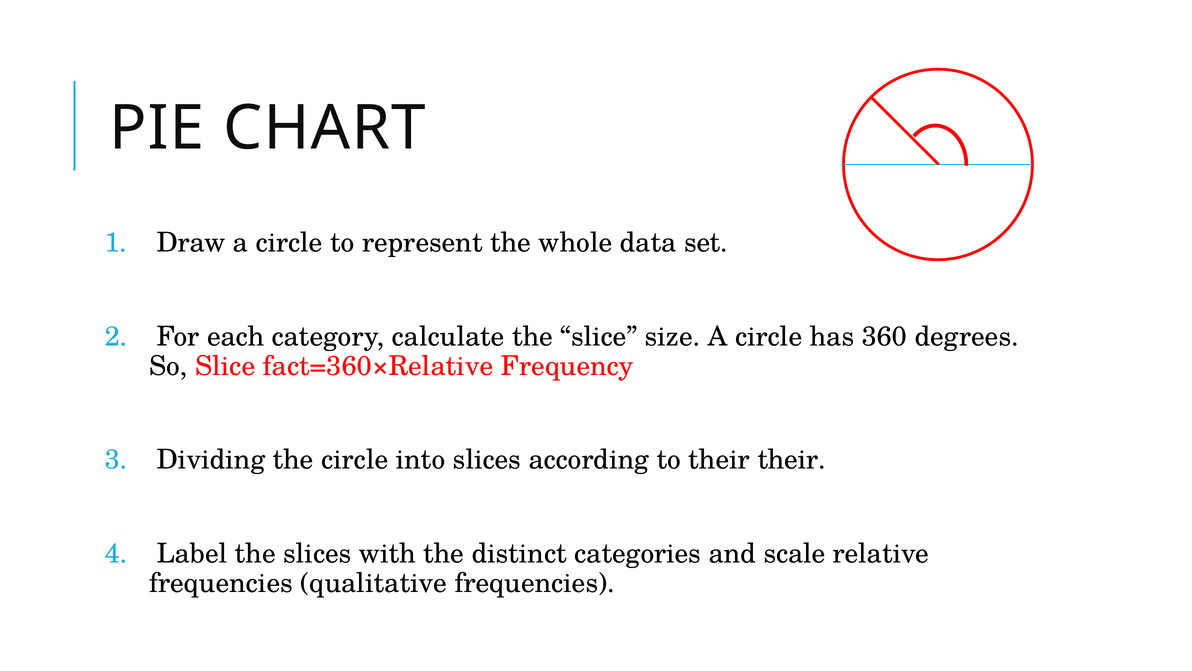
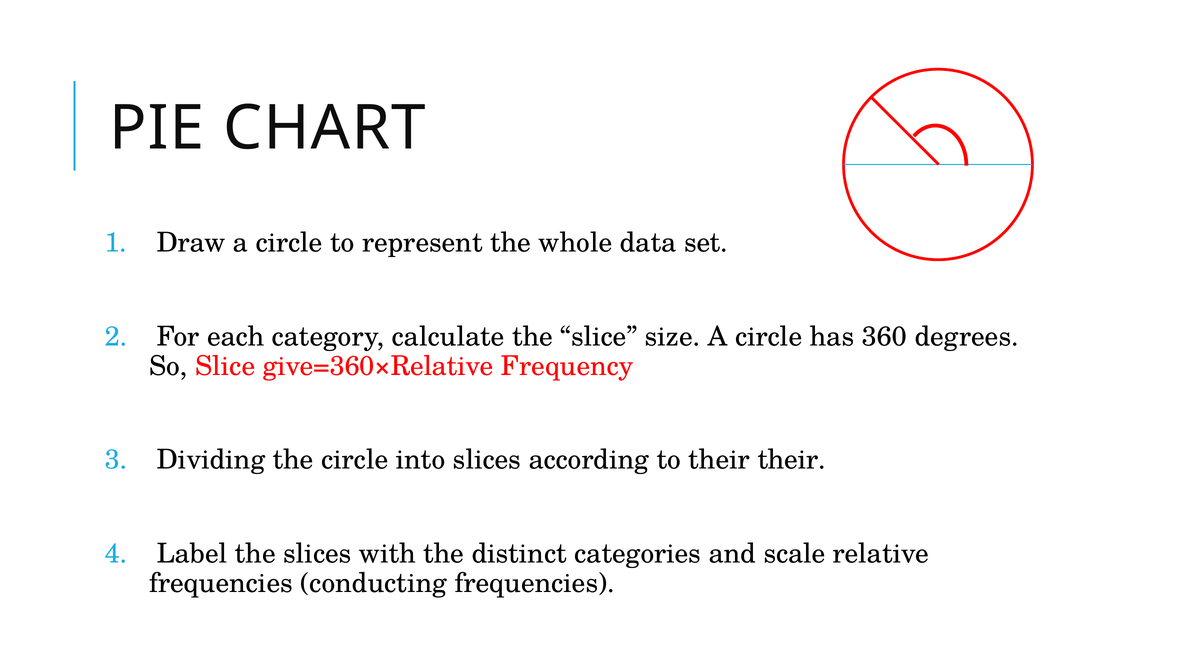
fact=360×Relative: fact=360×Relative -> give=360×Relative
qualitative: qualitative -> conducting
